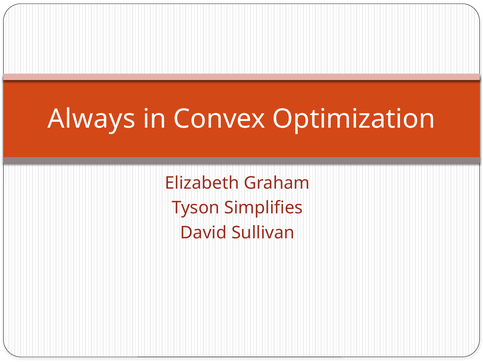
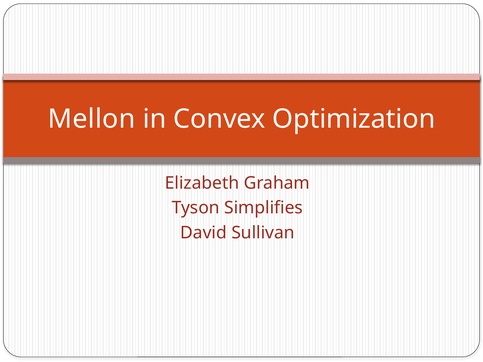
Always: Always -> Mellon
